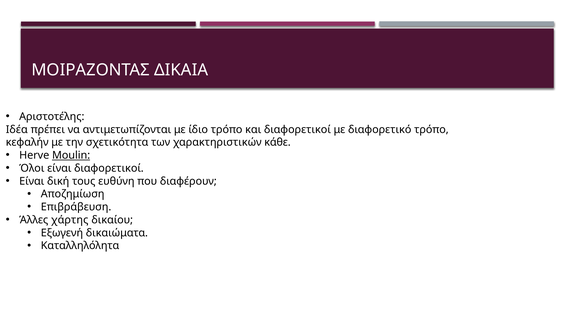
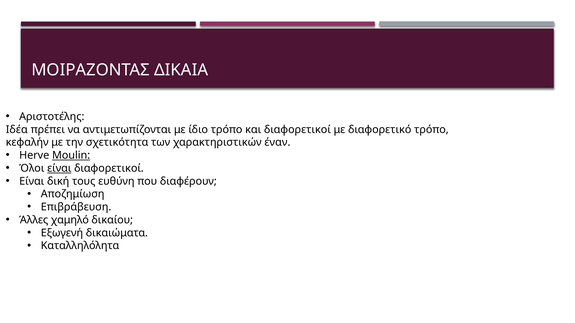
κάθε: κάθε -> έναν
είναι at (59, 168) underline: none -> present
χάρτης: χάρτης -> χαμηλό
